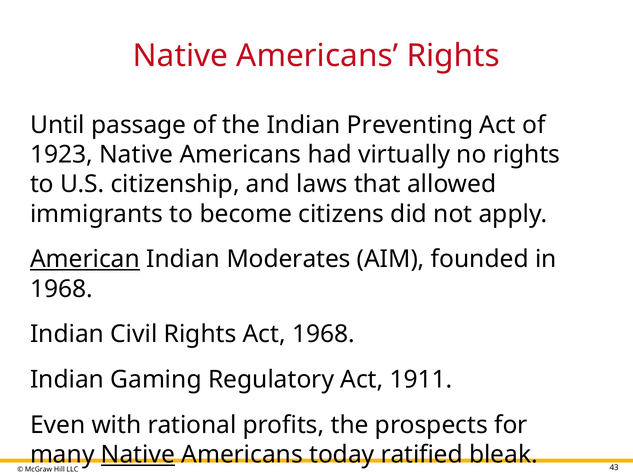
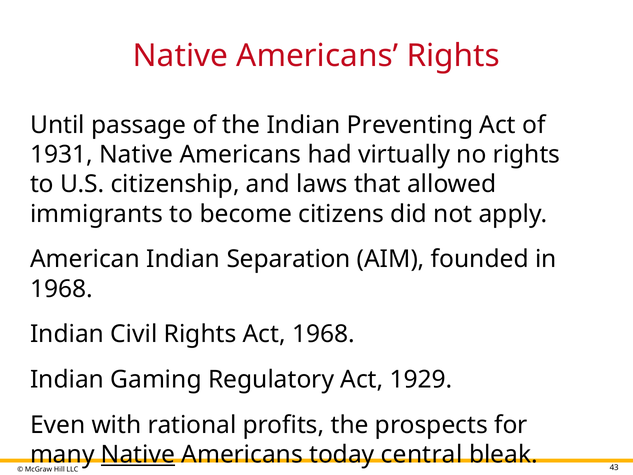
1923: 1923 -> 1931
American underline: present -> none
Moderates: Moderates -> Separation
1911: 1911 -> 1929
ratified: ratified -> central
